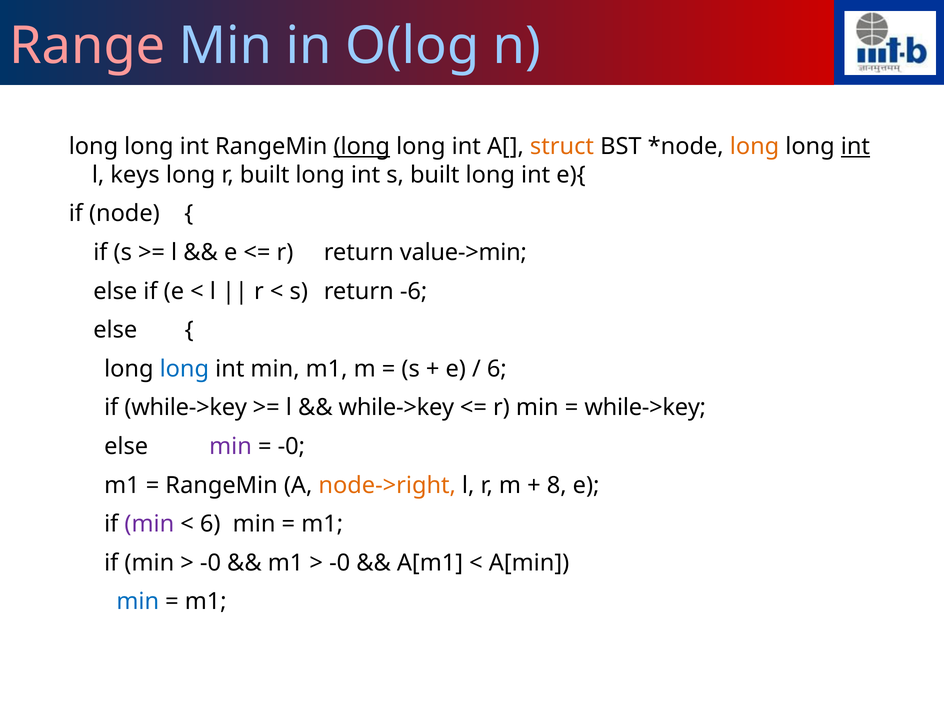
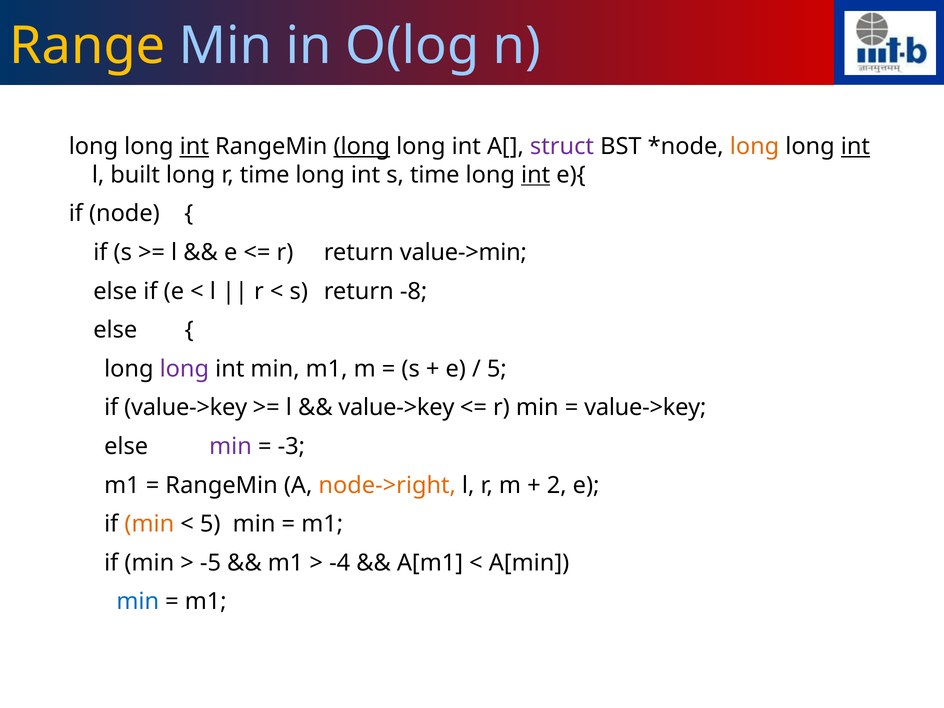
Range colour: pink -> yellow
int at (194, 147) underline: none -> present
struct colour: orange -> purple
keys: keys -> built
r built: built -> time
s built: built -> time
int at (536, 175) underline: none -> present
-6: -6 -> -8
long at (184, 369) colour: blue -> purple
6 at (497, 369): 6 -> 5
if while->key: while->key -> value->key
while->key at (396, 408): while->key -> value->key
while->key at (645, 408): while->key -> value->key
-0 at (291, 446): -0 -> -3
8: 8 -> 2
min at (149, 524) colour: purple -> orange
6 at (210, 524): 6 -> 5
-0 at (210, 563): -0 -> -5
-0 at (340, 563): -0 -> -4
